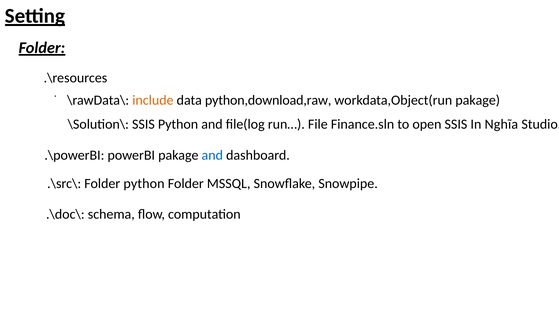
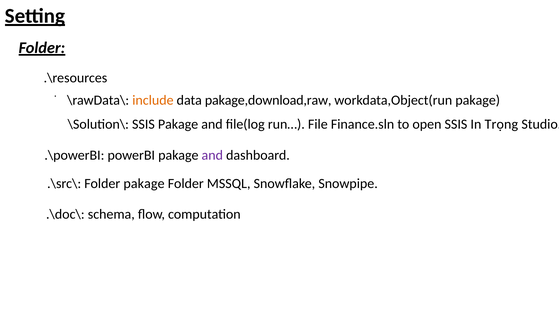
python,download,raw: python,download,raw -> pakage,download,raw
SSIS Python: Python -> Pakage
Nghĩa: Nghĩa -> Trọng
and at (212, 155) colour: blue -> purple
Folder python: python -> pakage
